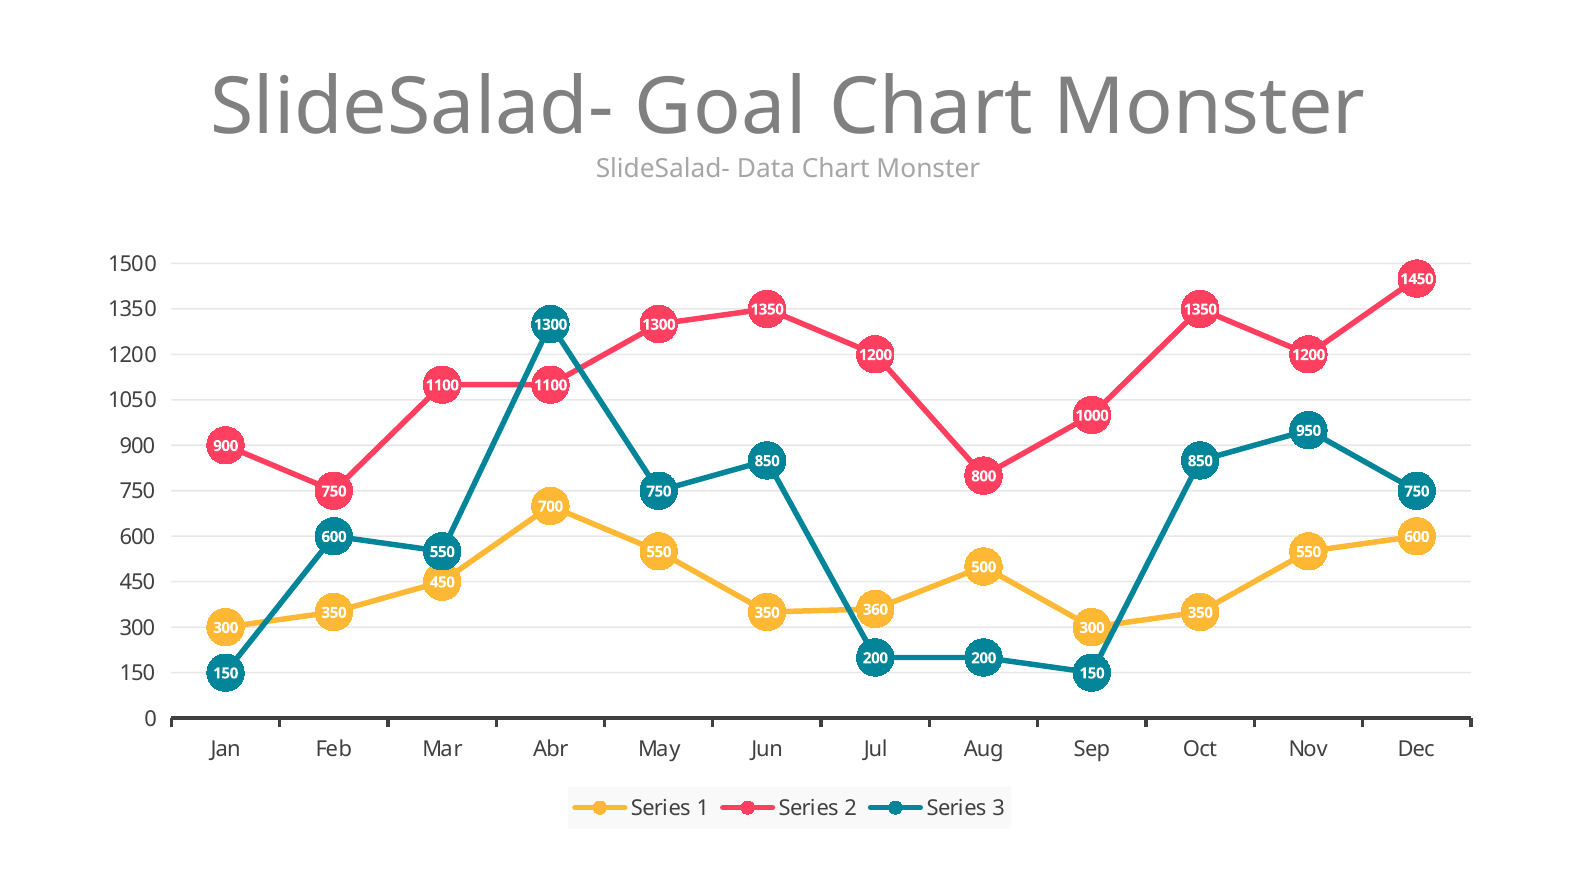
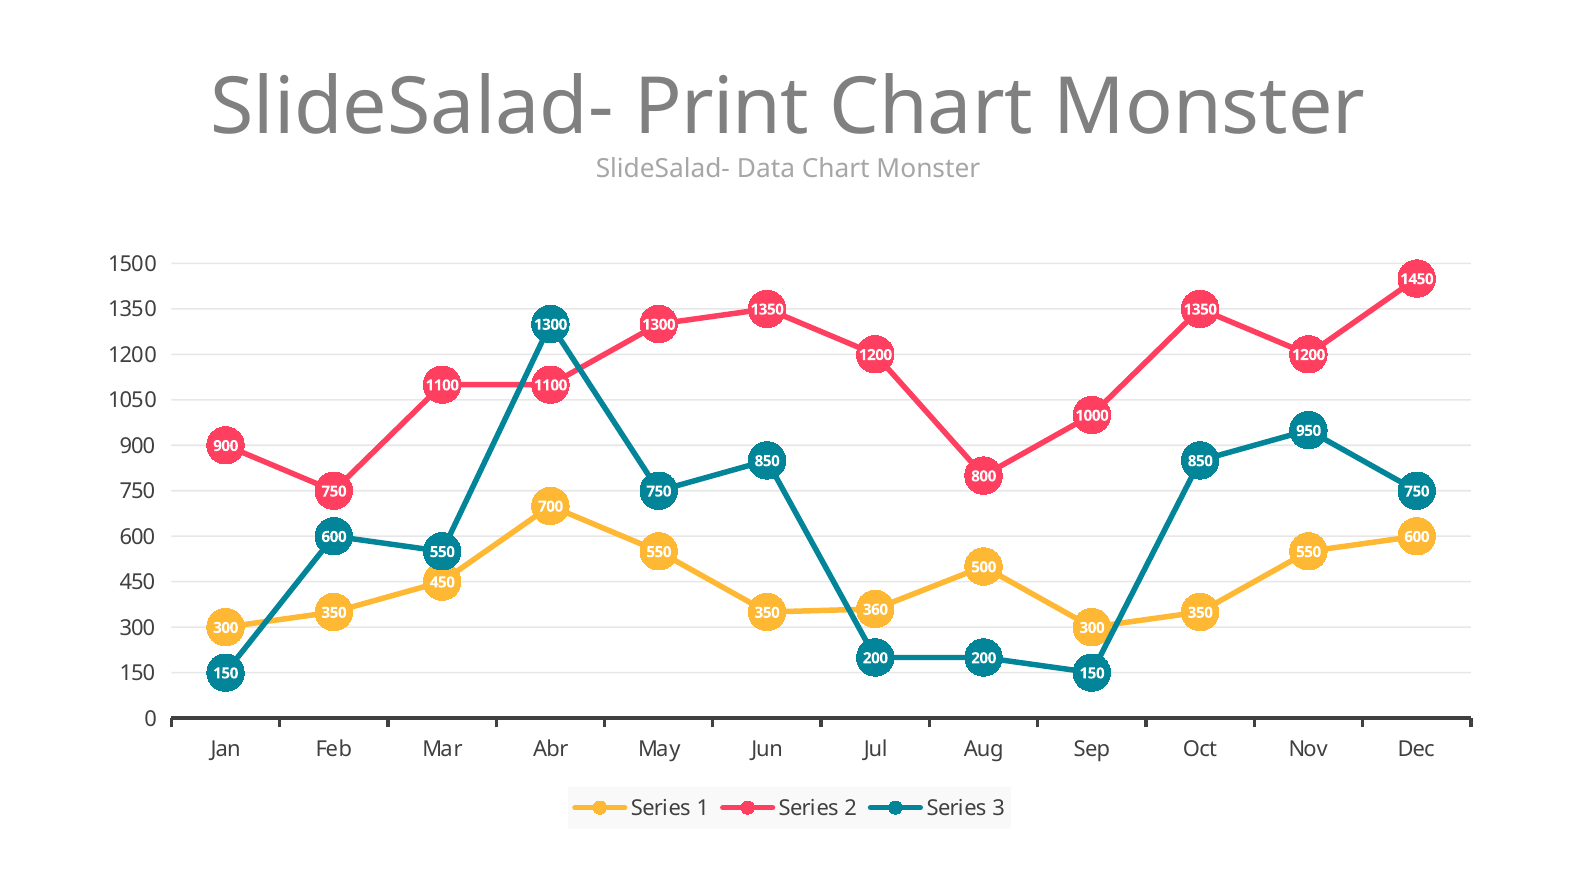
Goal: Goal -> Print
